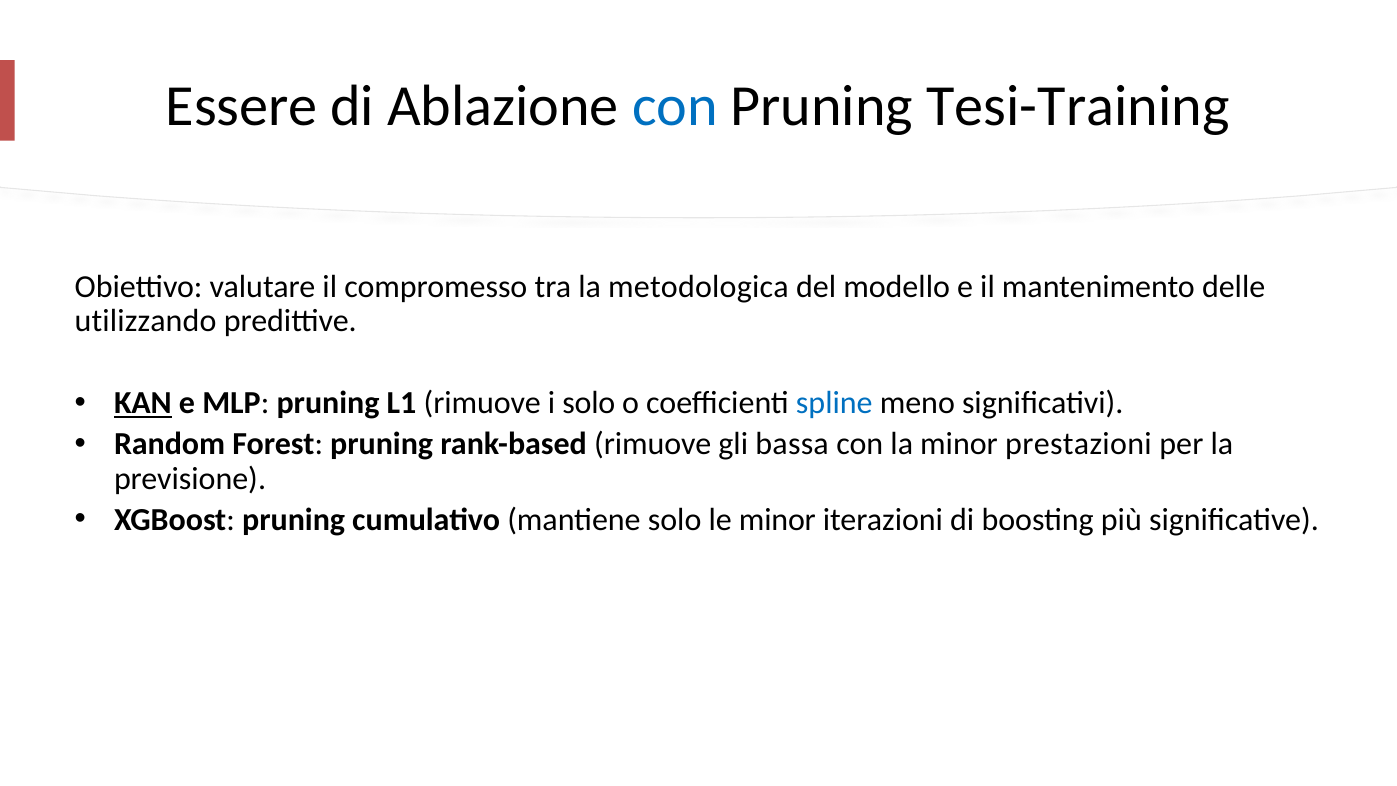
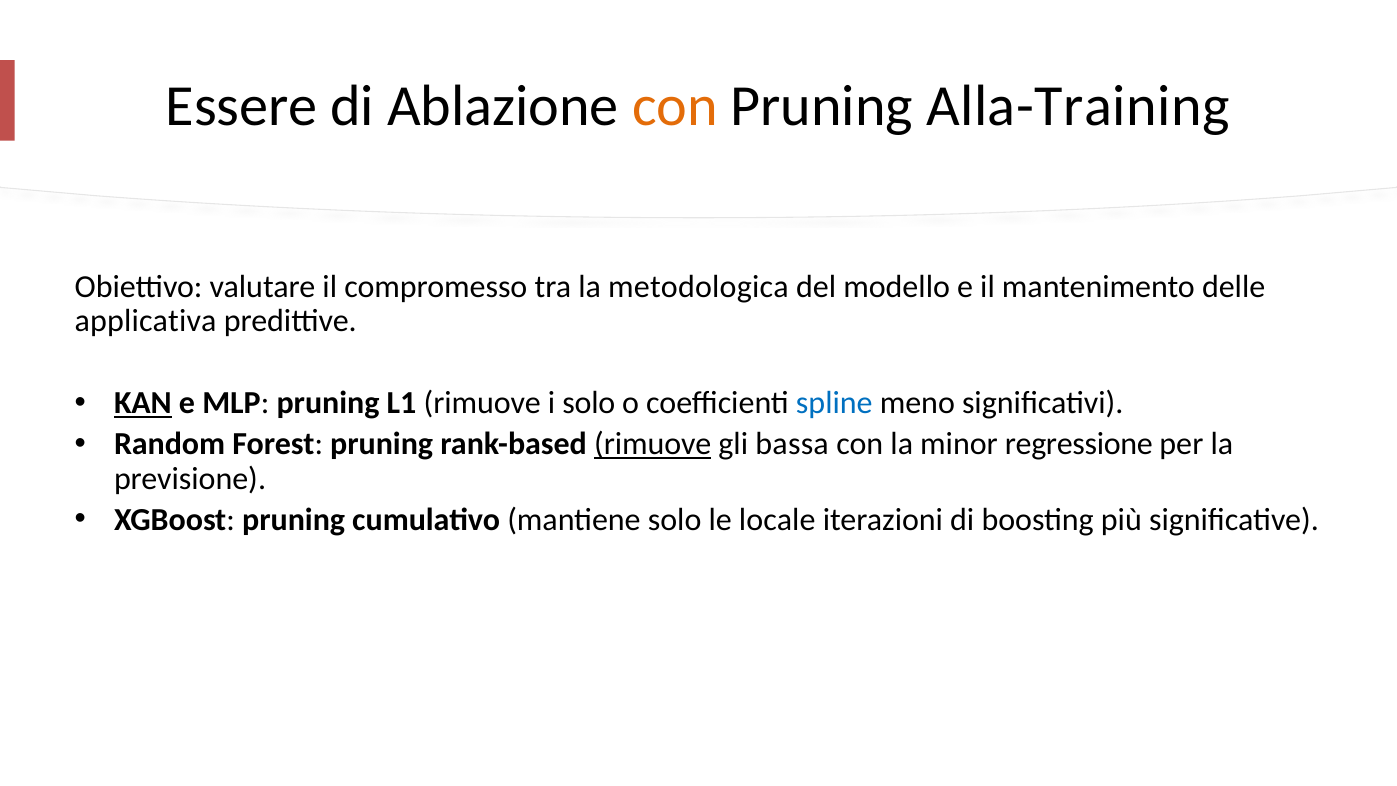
con at (675, 106) colour: blue -> orange
Tesi-Training: Tesi-Training -> Alla-Training
utilizzando: utilizzando -> applicativa
rimuove at (653, 444) underline: none -> present
prestazioni: prestazioni -> regressione
le minor: minor -> locale
